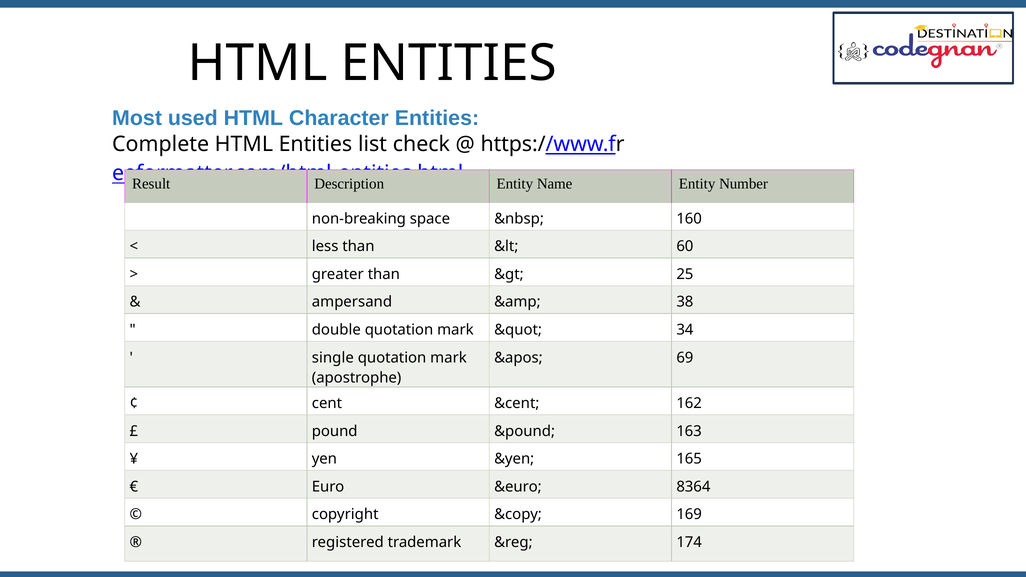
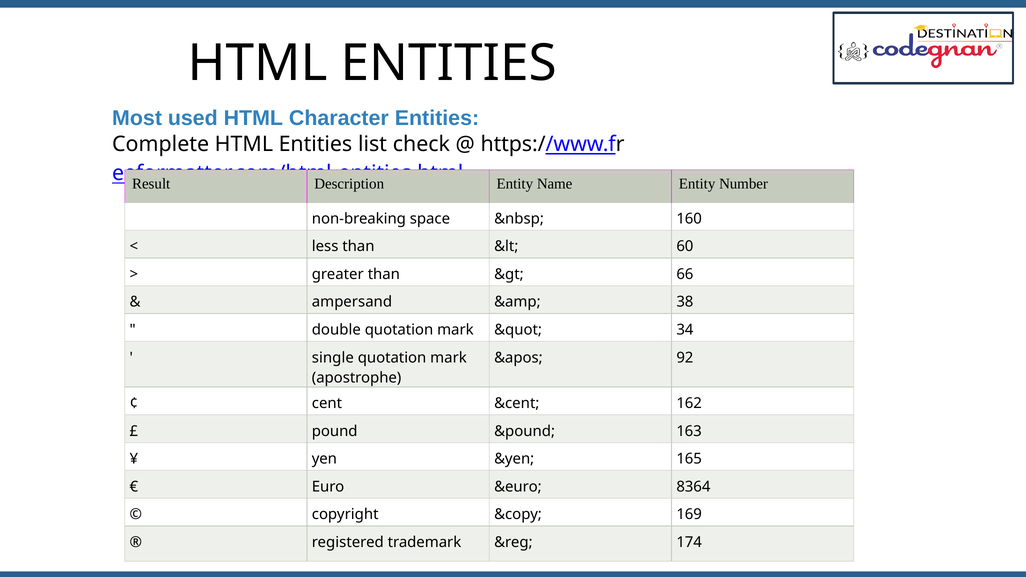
25: 25 -> 66
69: 69 -> 92
